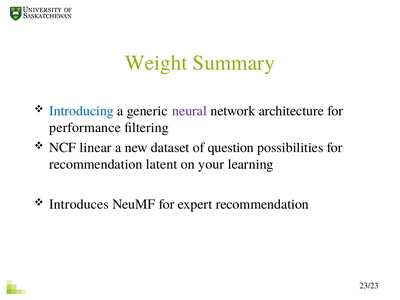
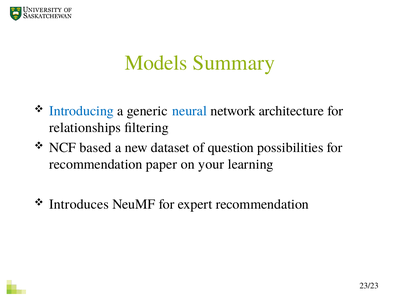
Weight: Weight -> Models
neural colour: purple -> blue
performance: performance -> relationships
linear: linear -> based
latent: latent -> paper
